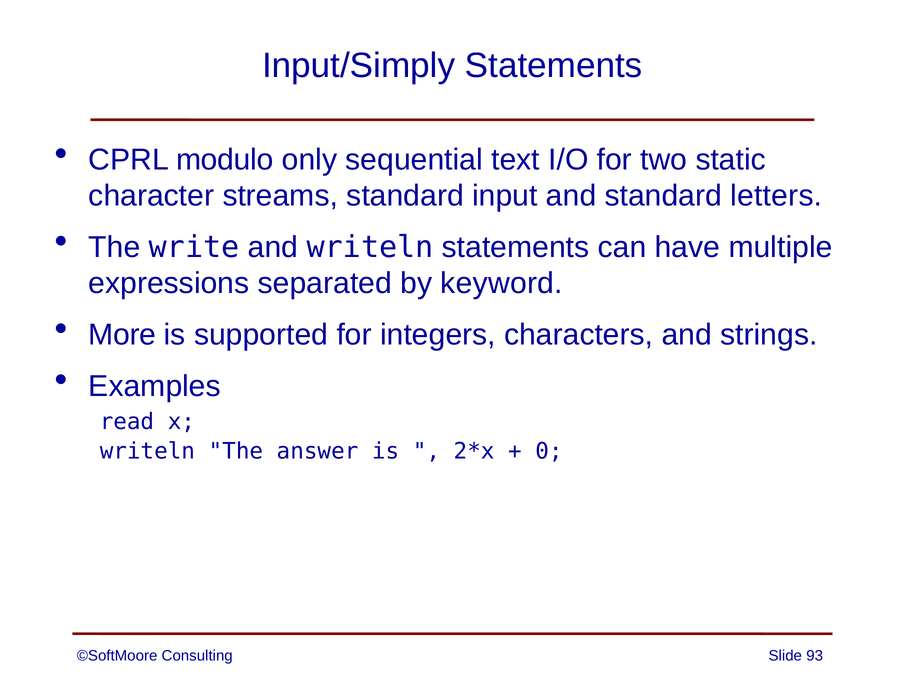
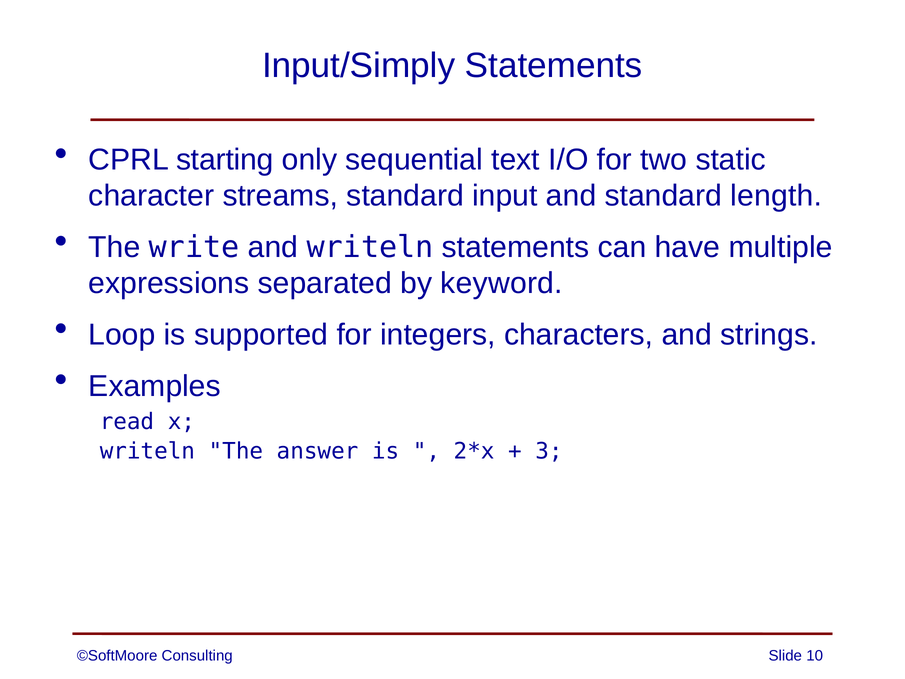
modulo: modulo -> starting
letters: letters -> length
More: More -> Loop
0: 0 -> 3
93: 93 -> 10
